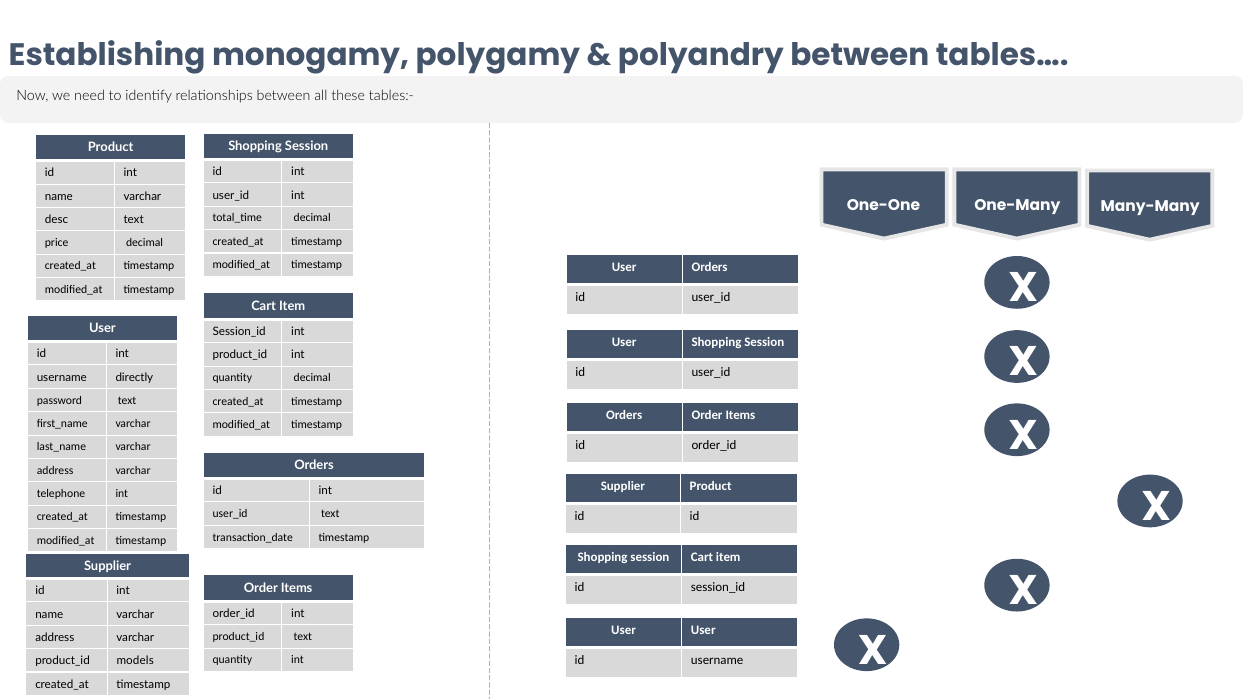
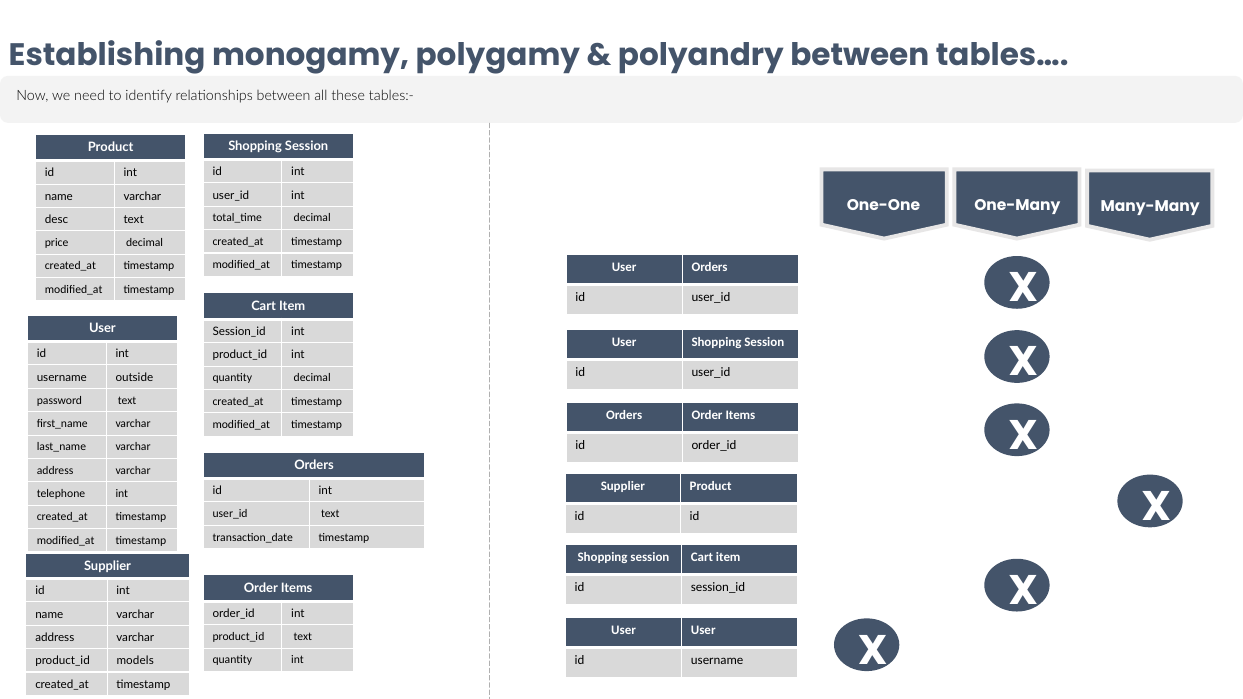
directly: directly -> outside
